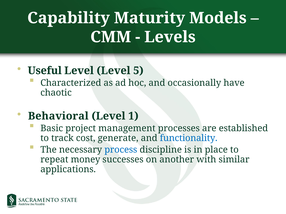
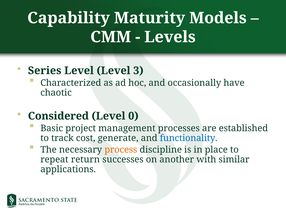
Useful: Useful -> Series
5: 5 -> 3
Behavioral: Behavioral -> Considered
1: 1 -> 0
process colour: blue -> orange
money: money -> return
